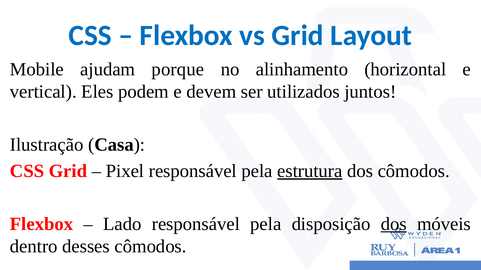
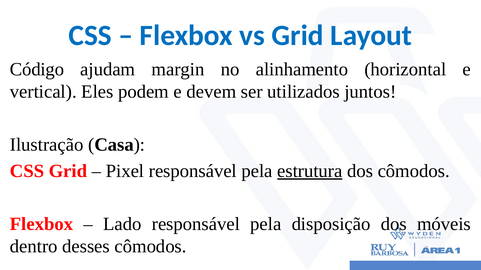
Mobile: Mobile -> Código
porque: porque -> margin
dos at (394, 224) underline: present -> none
